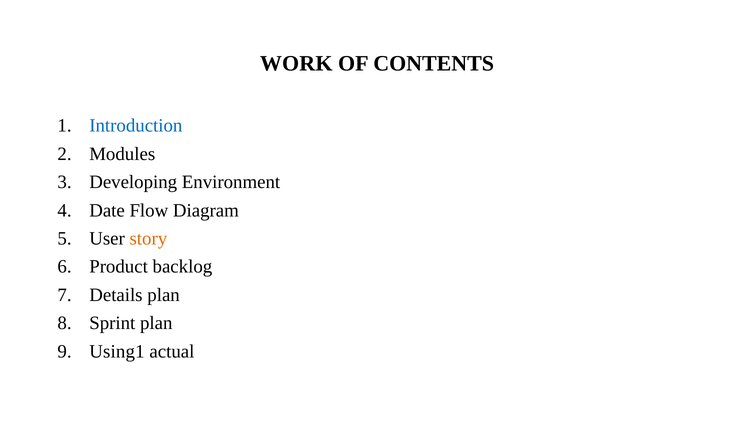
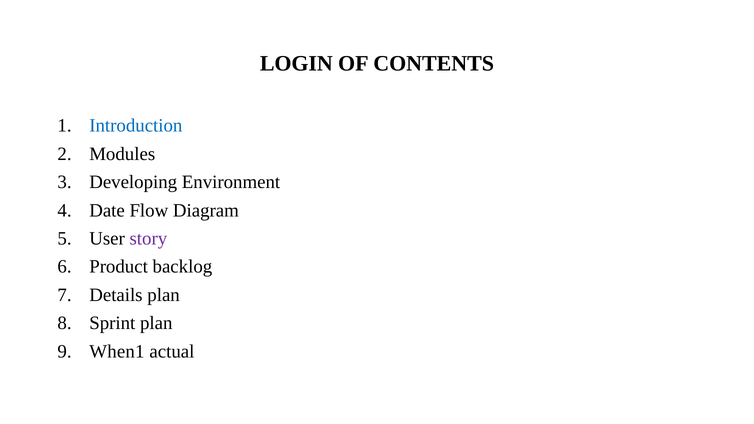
WORK: WORK -> LOGIN
story colour: orange -> purple
Using1: Using1 -> When1
